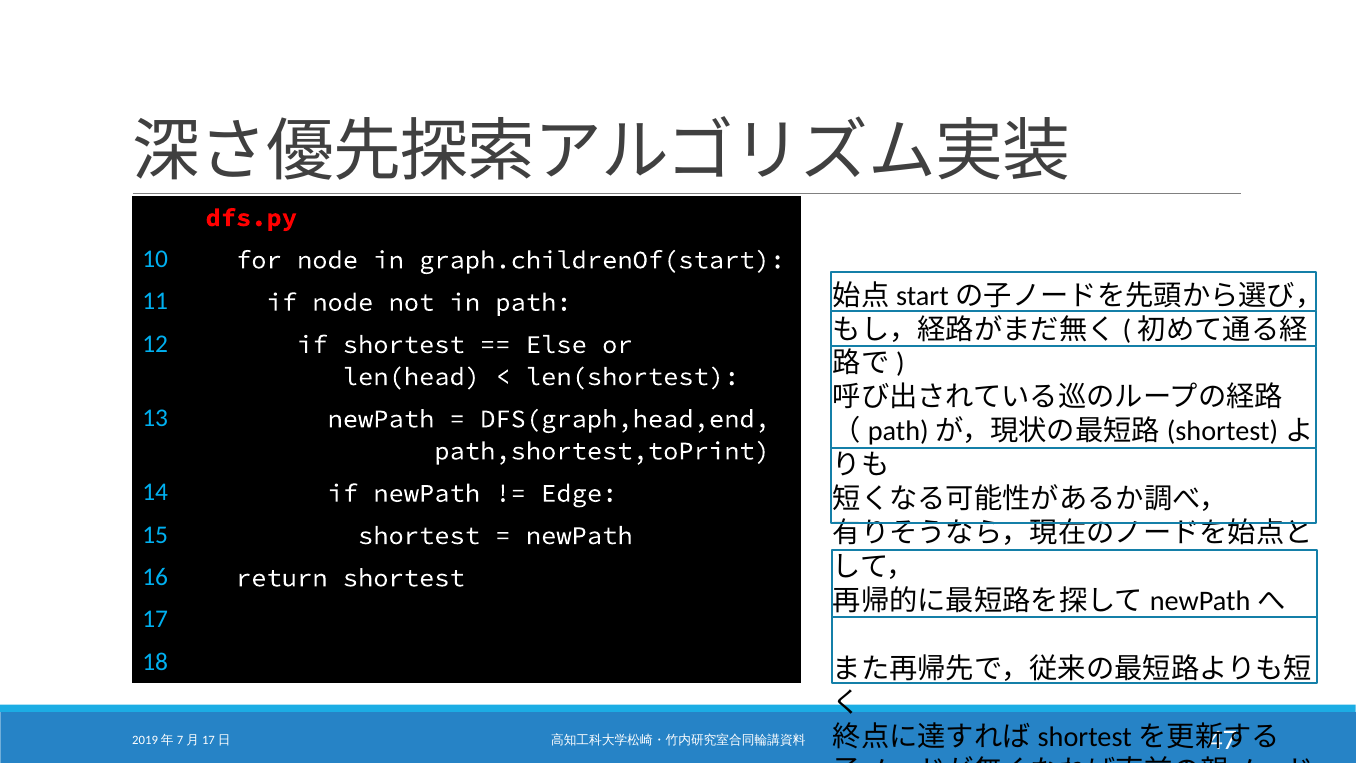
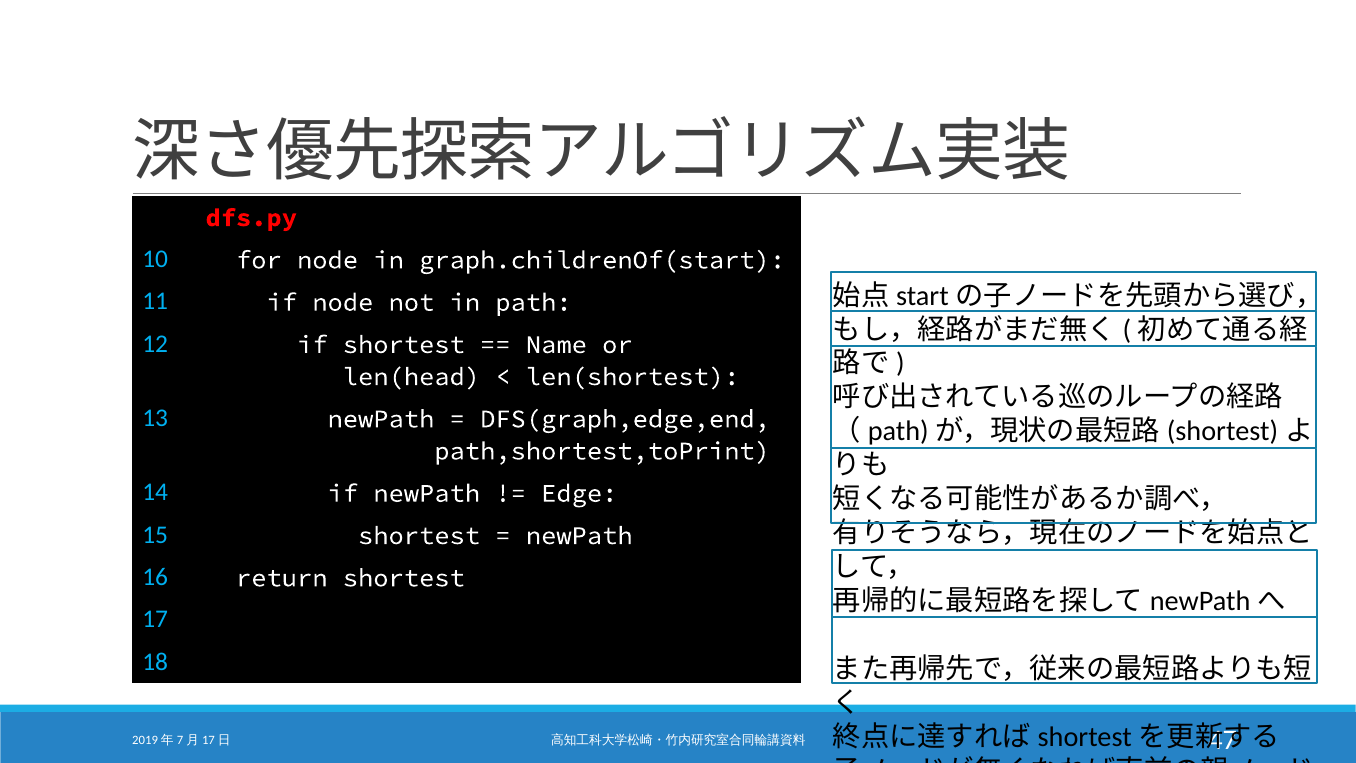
Else: Else -> Name
DFS(graph,head,end: DFS(graph,head,end -> DFS(graph,edge,end
